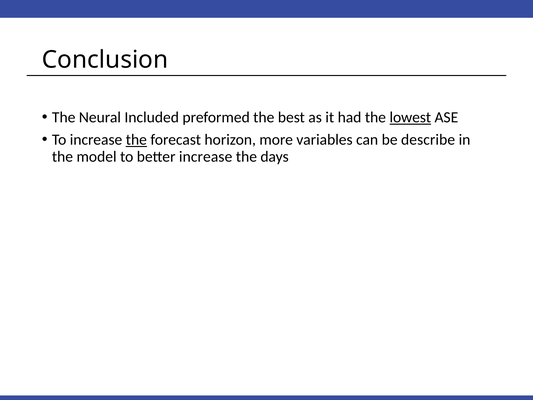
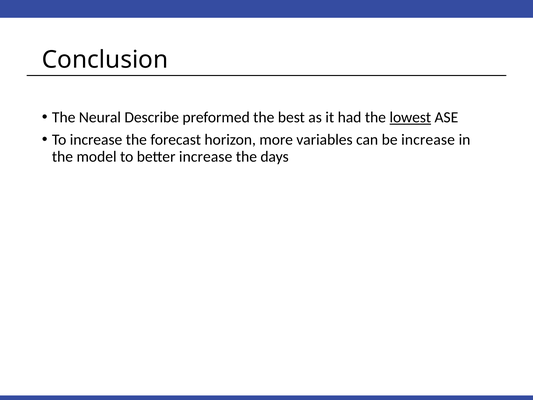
Included: Included -> Describe
the at (136, 140) underline: present -> none
be describe: describe -> increase
